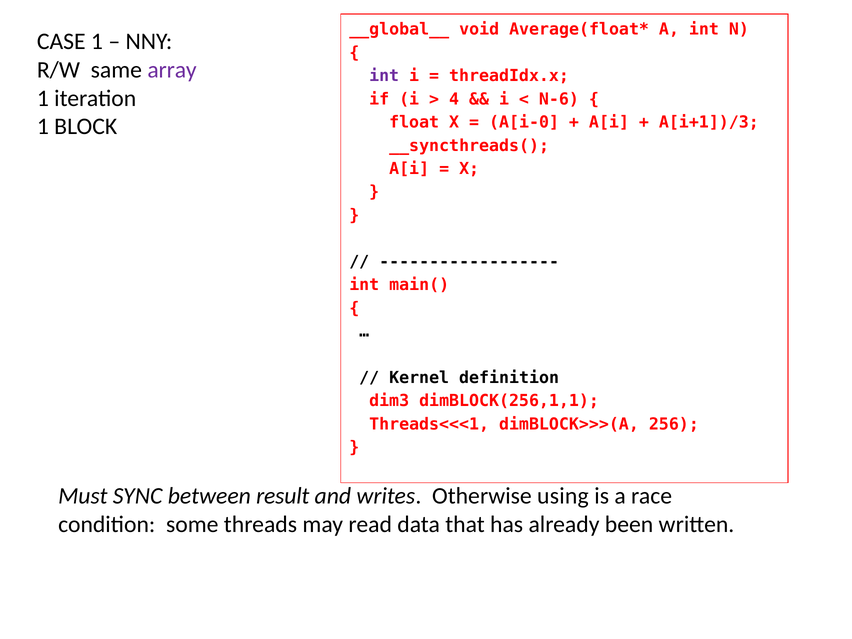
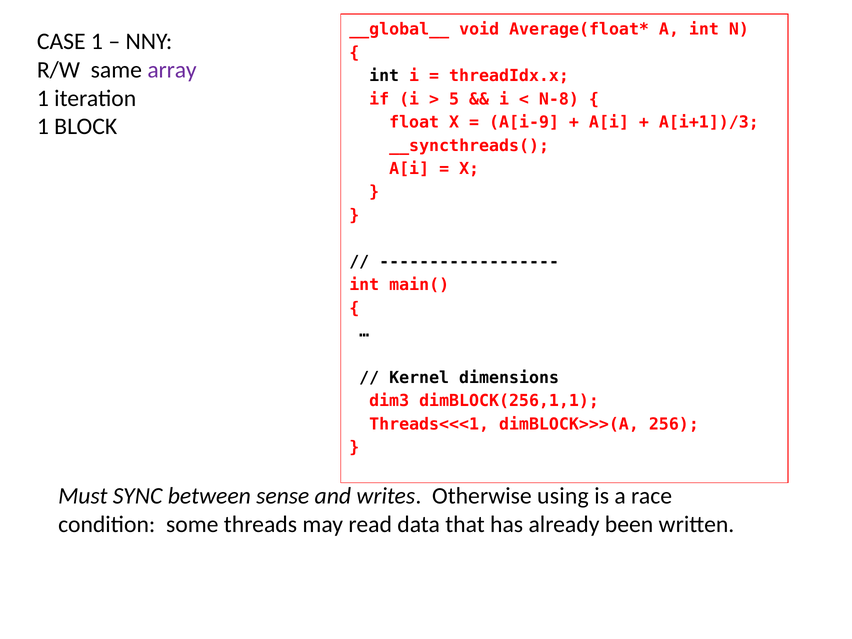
int at (384, 76) colour: purple -> black
4: 4 -> 5
N-6: N-6 -> N-8
A[i-0: A[i-0 -> A[i-9
definition: definition -> dimensions
result: result -> sense
